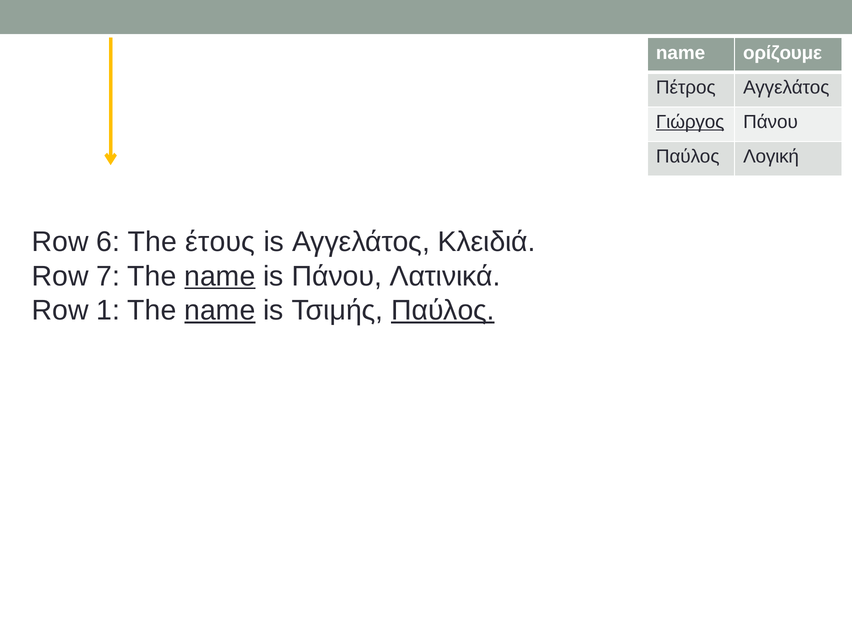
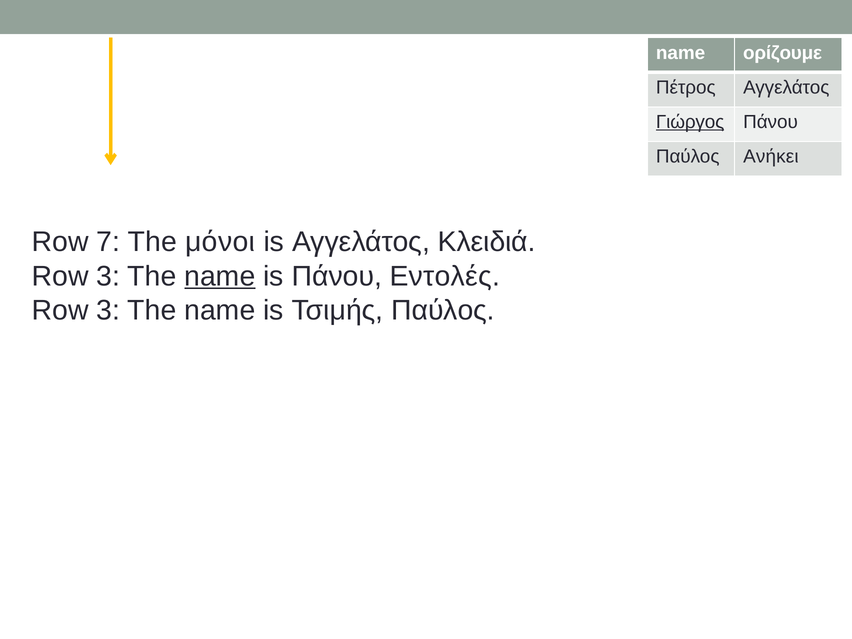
Λογική: Λογική -> Ανήκει
6: 6 -> 7
έτους: έτους -> μόνοι
7 at (108, 276): 7 -> 3
Λατινικά: Λατινικά -> Εντολές
1 at (108, 310): 1 -> 3
name at (220, 310) underline: present -> none
Παύλος at (443, 310) underline: present -> none
